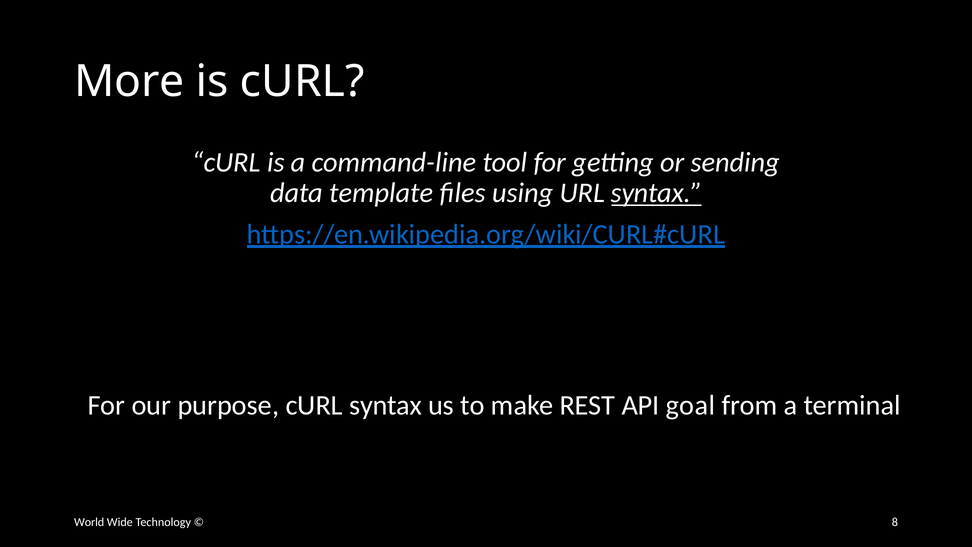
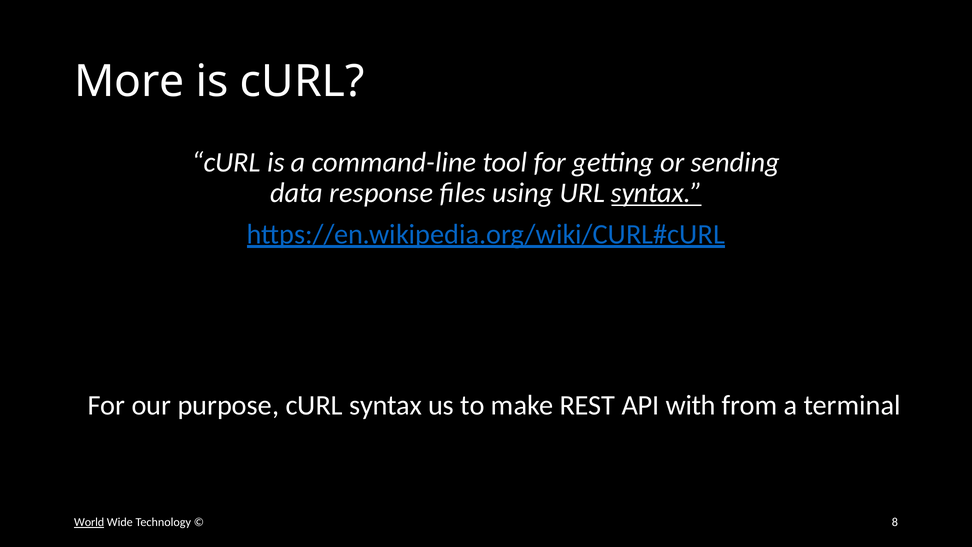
template: template -> response
goal: goal -> with
World underline: none -> present
